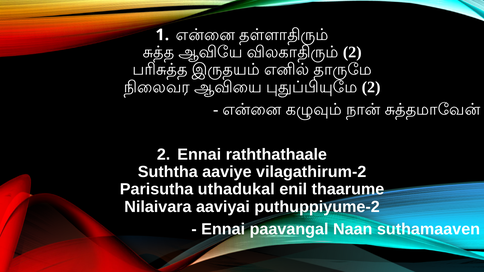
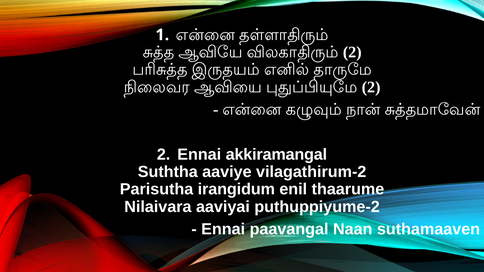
raththathaale: raththathaale -> akkiramangal
uthadukal: uthadukal -> irangidum
